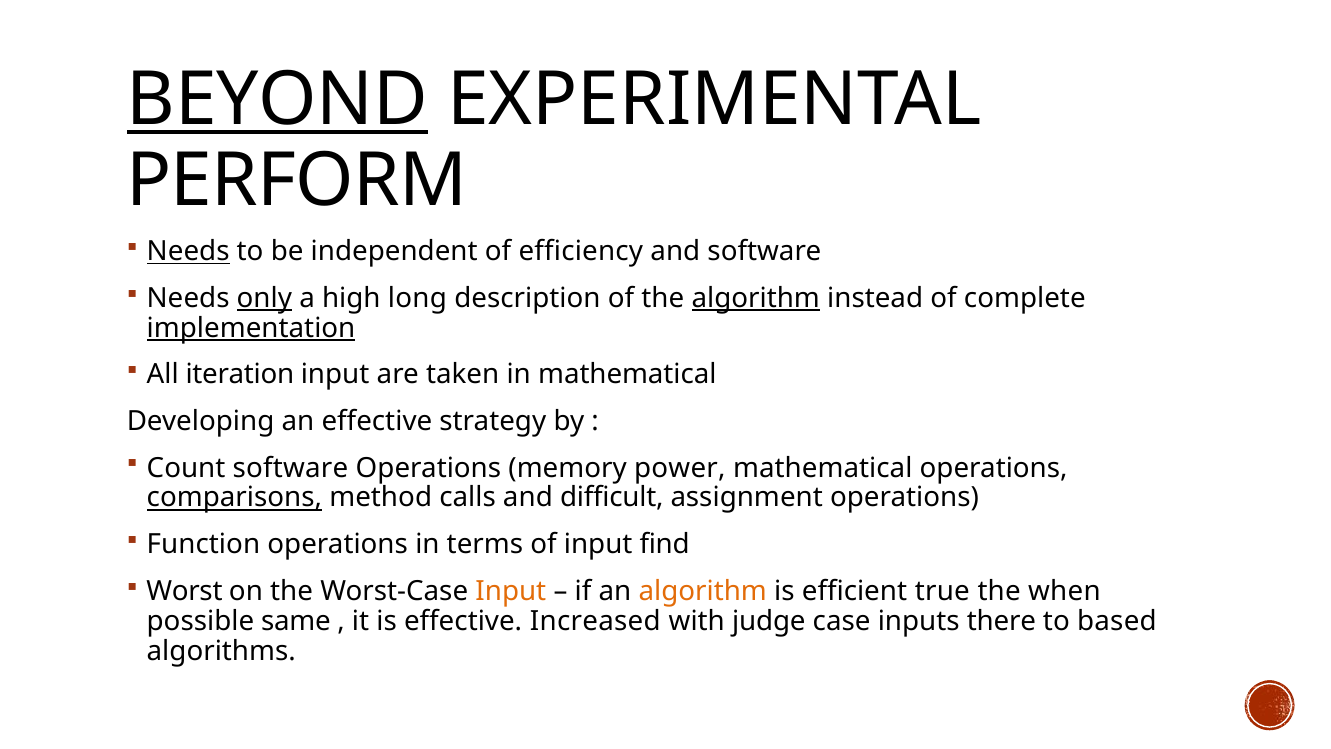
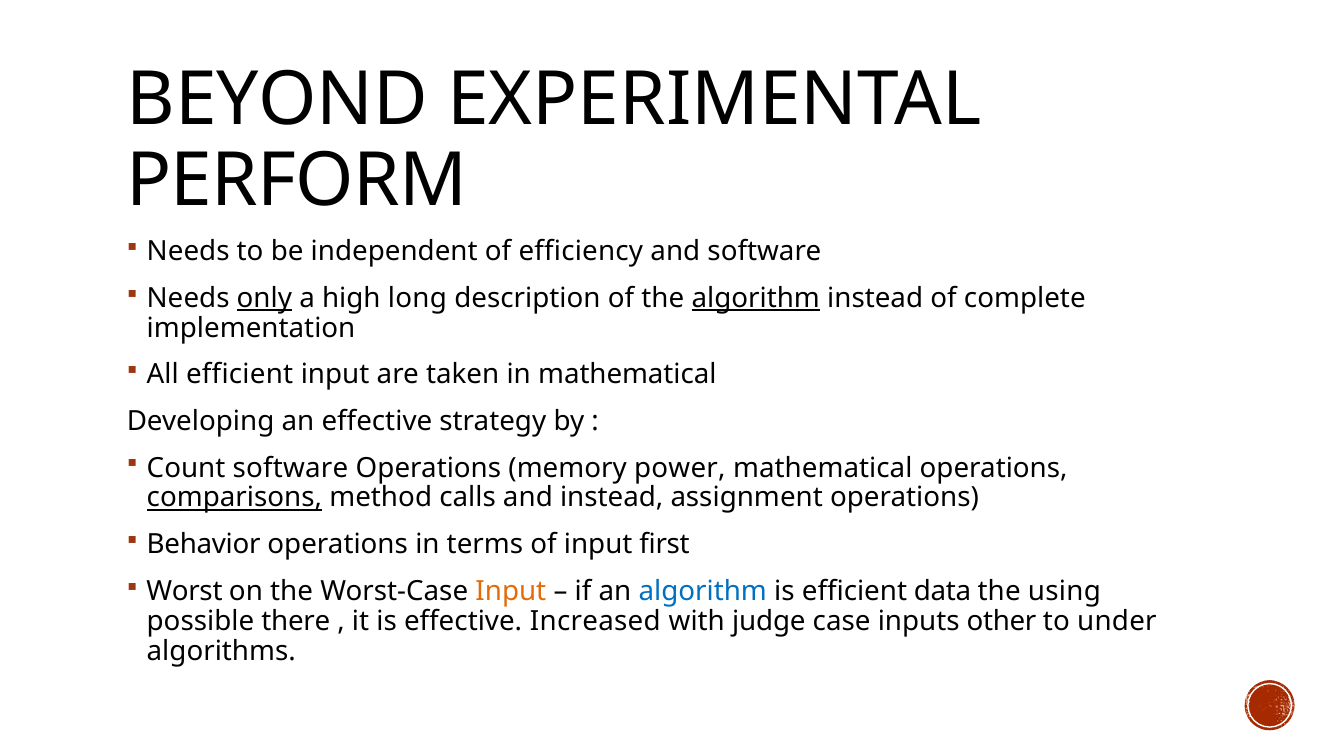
BEYOND underline: present -> none
Needs at (188, 251) underline: present -> none
implementation underline: present -> none
All iteration: iteration -> efficient
and difficult: difficult -> instead
Function: Function -> Behavior
find: find -> first
algorithm at (703, 591) colour: orange -> blue
true: true -> data
when: when -> using
same: same -> there
there: there -> other
based: based -> under
